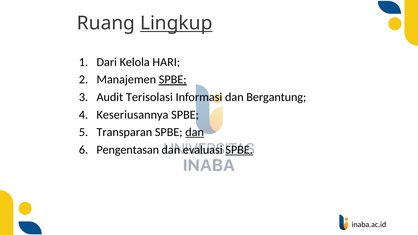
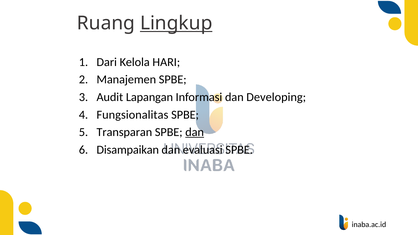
SPBE at (173, 80) underline: present -> none
Terisolasi: Terisolasi -> Lapangan
Bergantung: Bergantung -> Developing
Keseriusannya: Keseriusannya -> Fungsionalitas
Pengentasan: Pengentasan -> Disampaikan
SPBE at (239, 150) underline: present -> none
